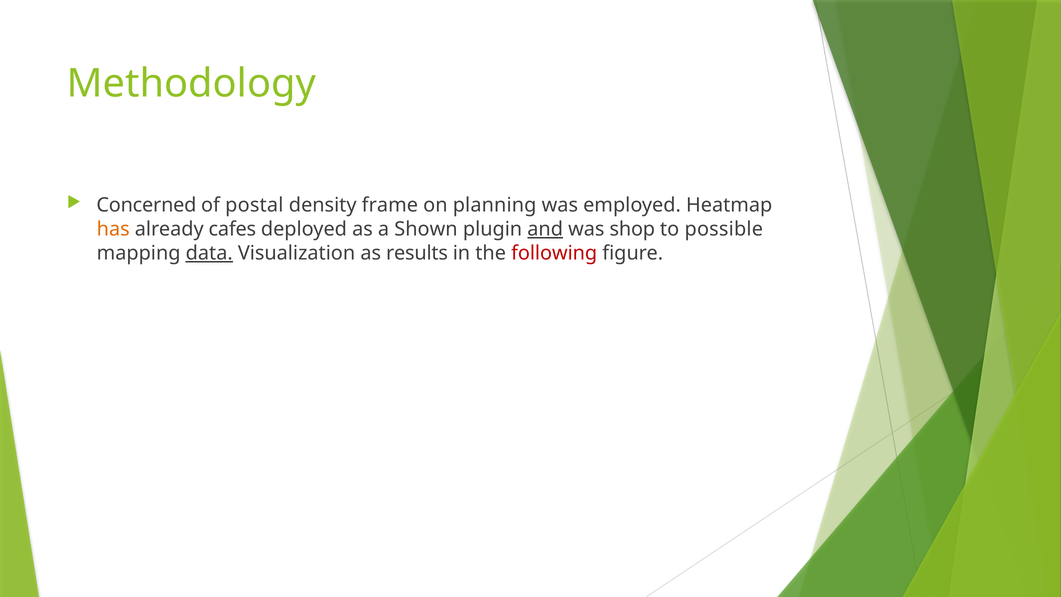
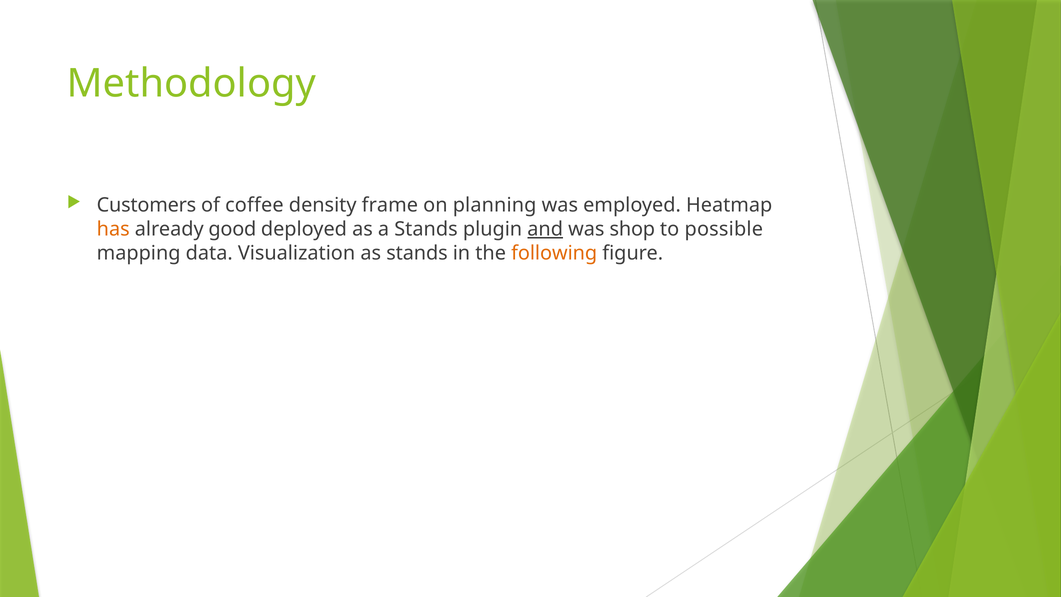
Concerned: Concerned -> Customers
postal: postal -> coffee
cafes: cafes -> good
a Shown: Shown -> Stands
data underline: present -> none
as results: results -> stands
following colour: red -> orange
